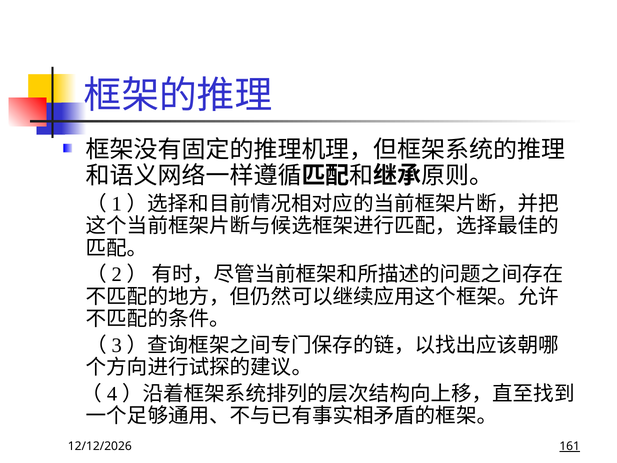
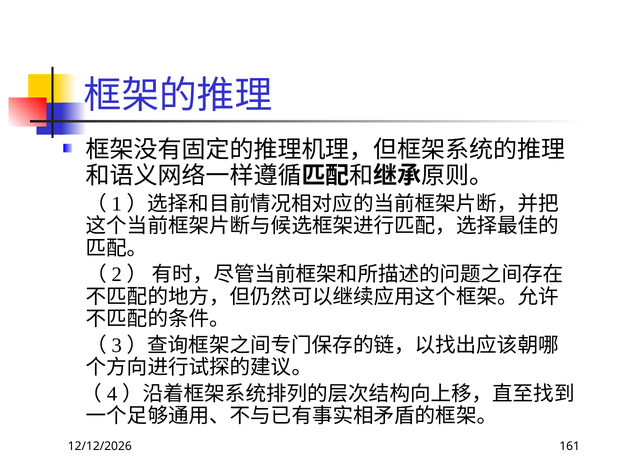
161 underline: present -> none
